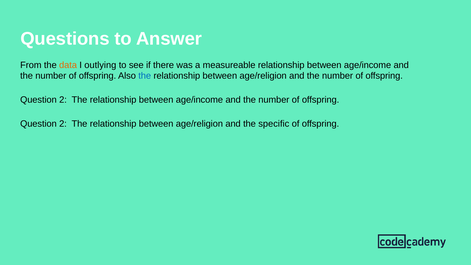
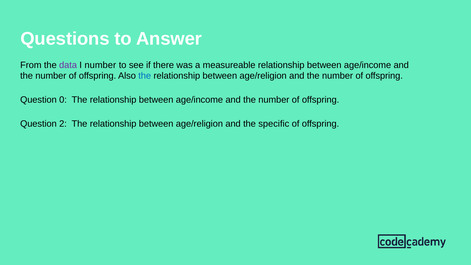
data colour: orange -> purple
I outlying: outlying -> number
2 at (63, 100): 2 -> 0
